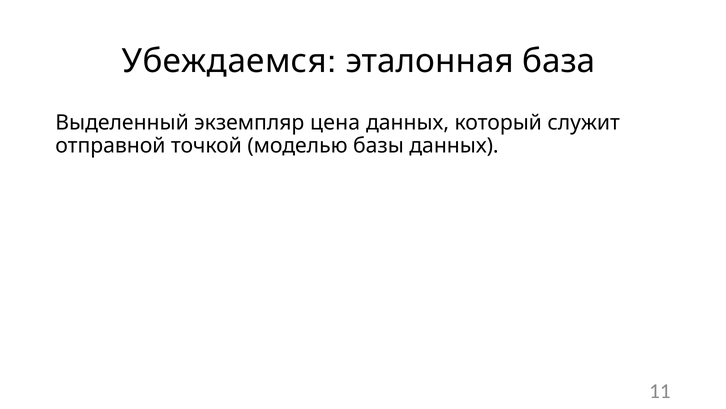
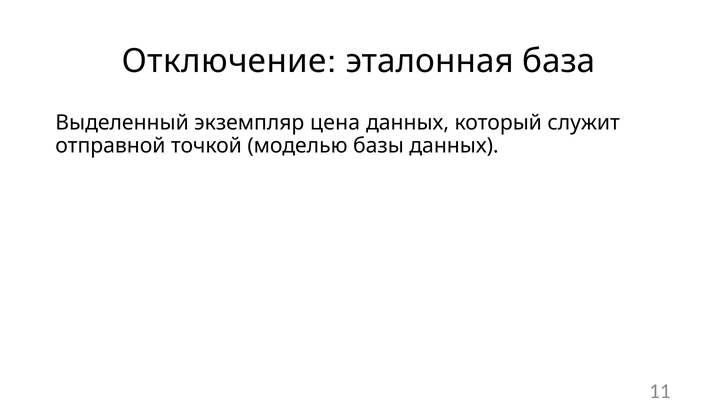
Убеждаемся: Убеждаемся -> Отключение
